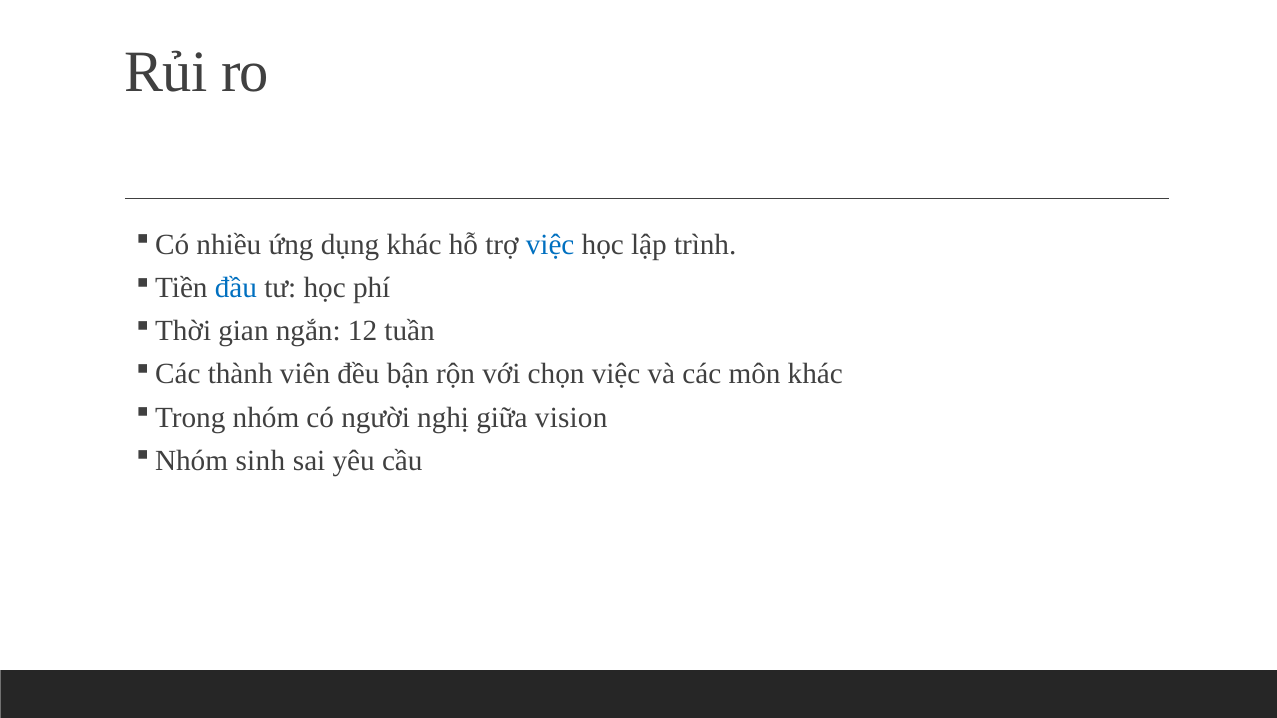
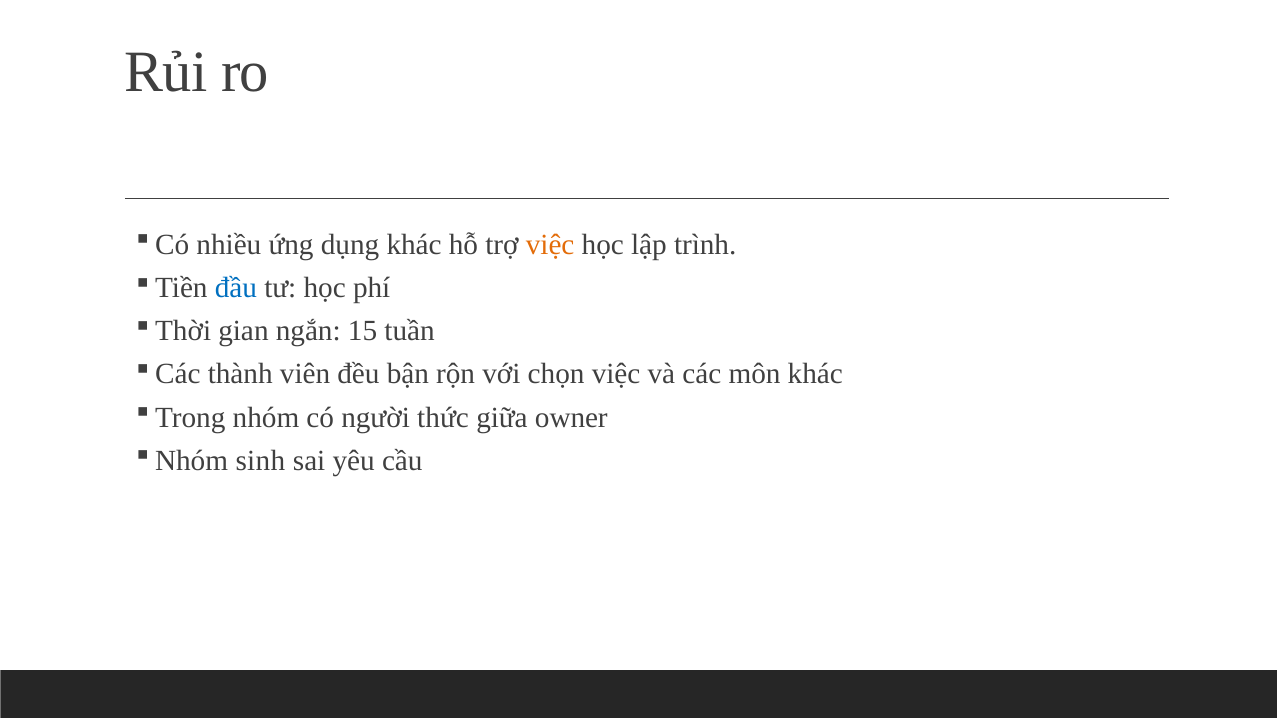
việc at (550, 245) colour: blue -> orange
12: 12 -> 15
nghị: nghị -> thức
vision: vision -> owner
